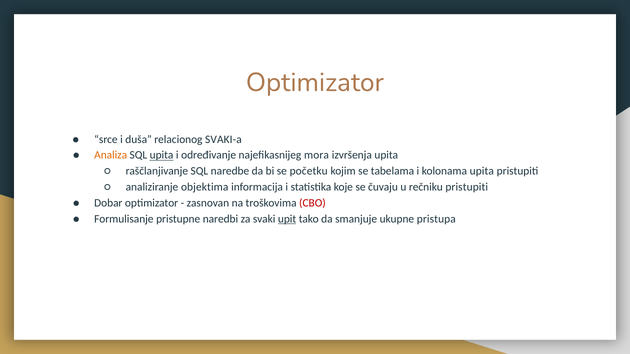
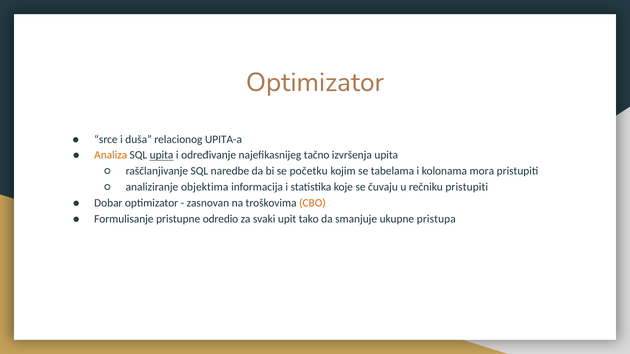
SVAKI-a: SVAKI-a -> UPITA-a
mora: mora -> tačno
kolonama upita: upita -> mora
CBO colour: red -> orange
naredbi: naredbi -> odredio
upit underline: present -> none
